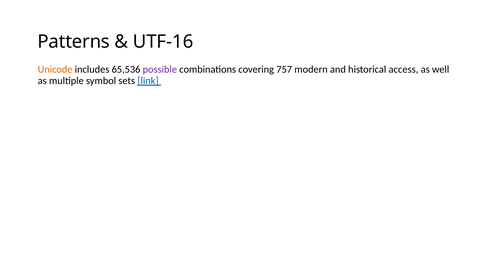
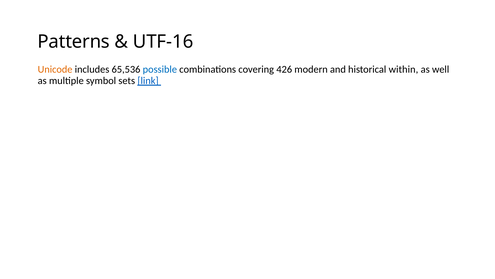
possible colour: purple -> blue
757: 757 -> 426
access: access -> within
